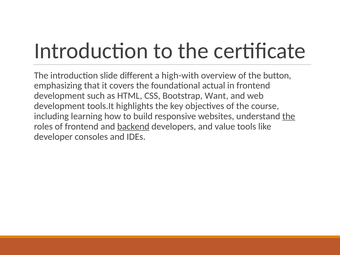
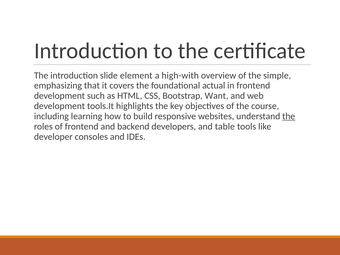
different: different -> element
button: button -> simple
backend underline: present -> none
value: value -> table
